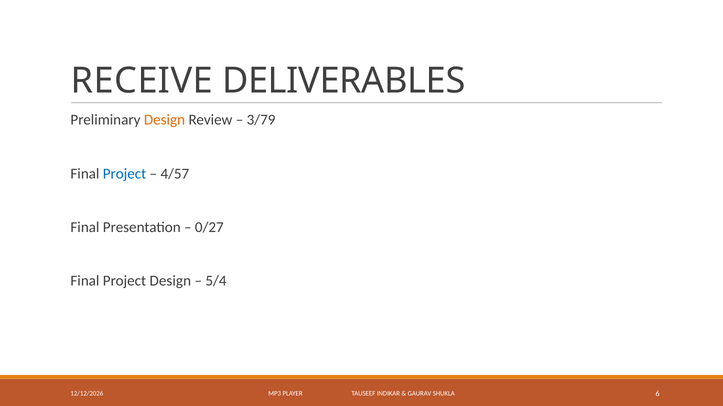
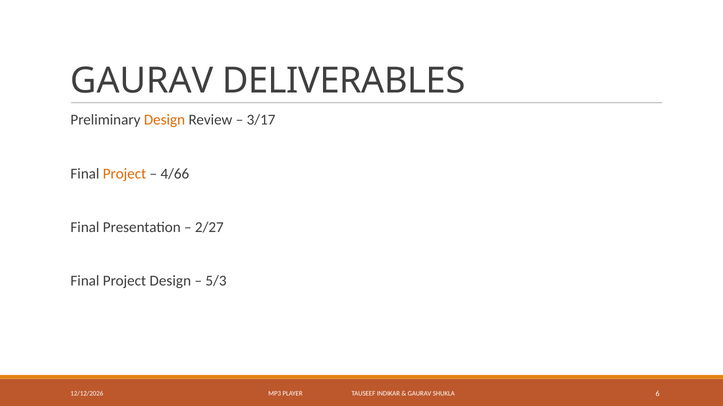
RECEIVE at (142, 81): RECEIVE -> GAURAV
3/79: 3/79 -> 3/17
Project at (124, 174) colour: blue -> orange
4/57: 4/57 -> 4/66
0/27: 0/27 -> 2/27
5/4: 5/4 -> 5/3
